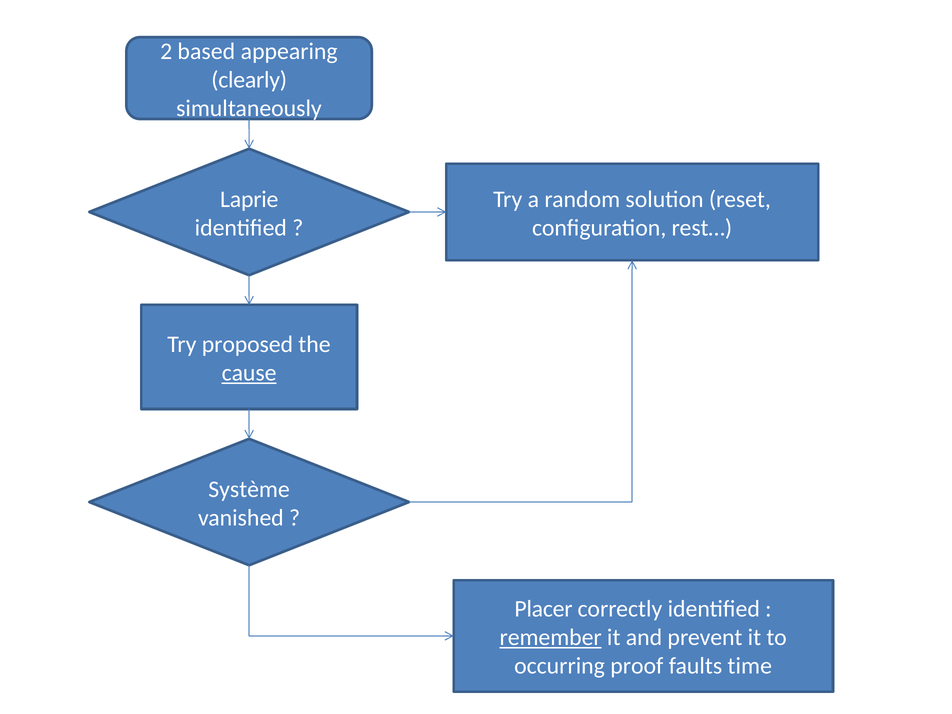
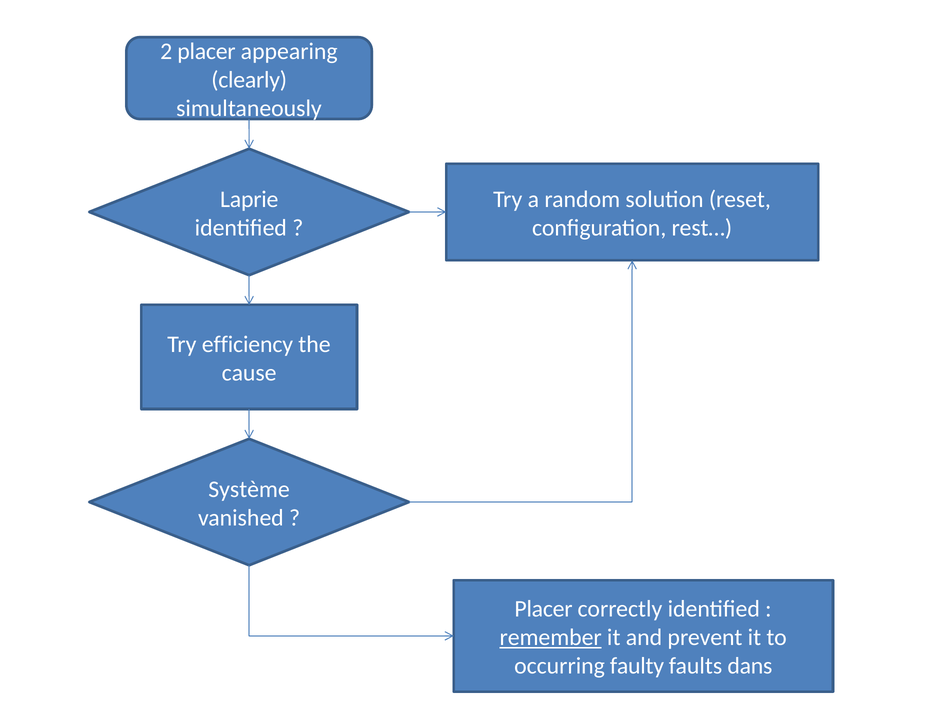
2 based: based -> placer
proposed: proposed -> efficiency
cause underline: present -> none
proof: proof -> faulty
time: time -> dans
